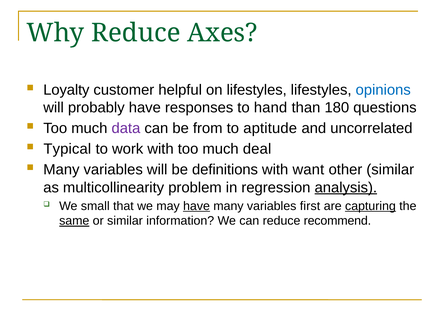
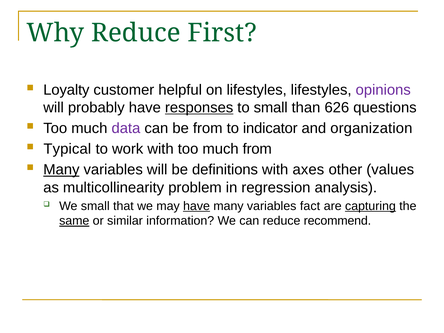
Axes: Axes -> First
opinions colour: blue -> purple
responses underline: none -> present
to hand: hand -> small
180: 180 -> 626
aptitude: aptitude -> indicator
uncorrelated: uncorrelated -> organization
much deal: deal -> from
Many at (61, 170) underline: none -> present
want: want -> axes
other similar: similar -> values
analysis underline: present -> none
first: first -> fact
